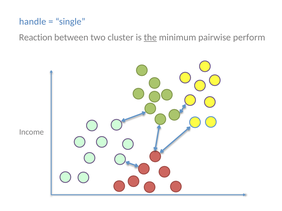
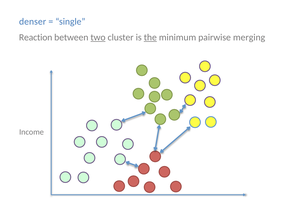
handle: handle -> denser
two underline: none -> present
perform: perform -> merging
